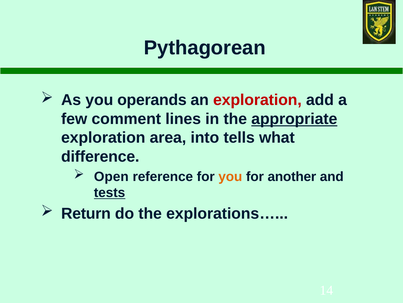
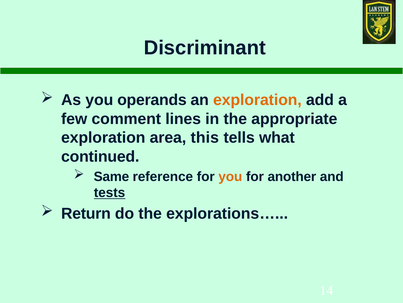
Pythagorean: Pythagorean -> Discriminant
exploration at (257, 100) colour: red -> orange
appropriate underline: present -> none
into: into -> this
difference: difference -> continued
Open: Open -> Same
